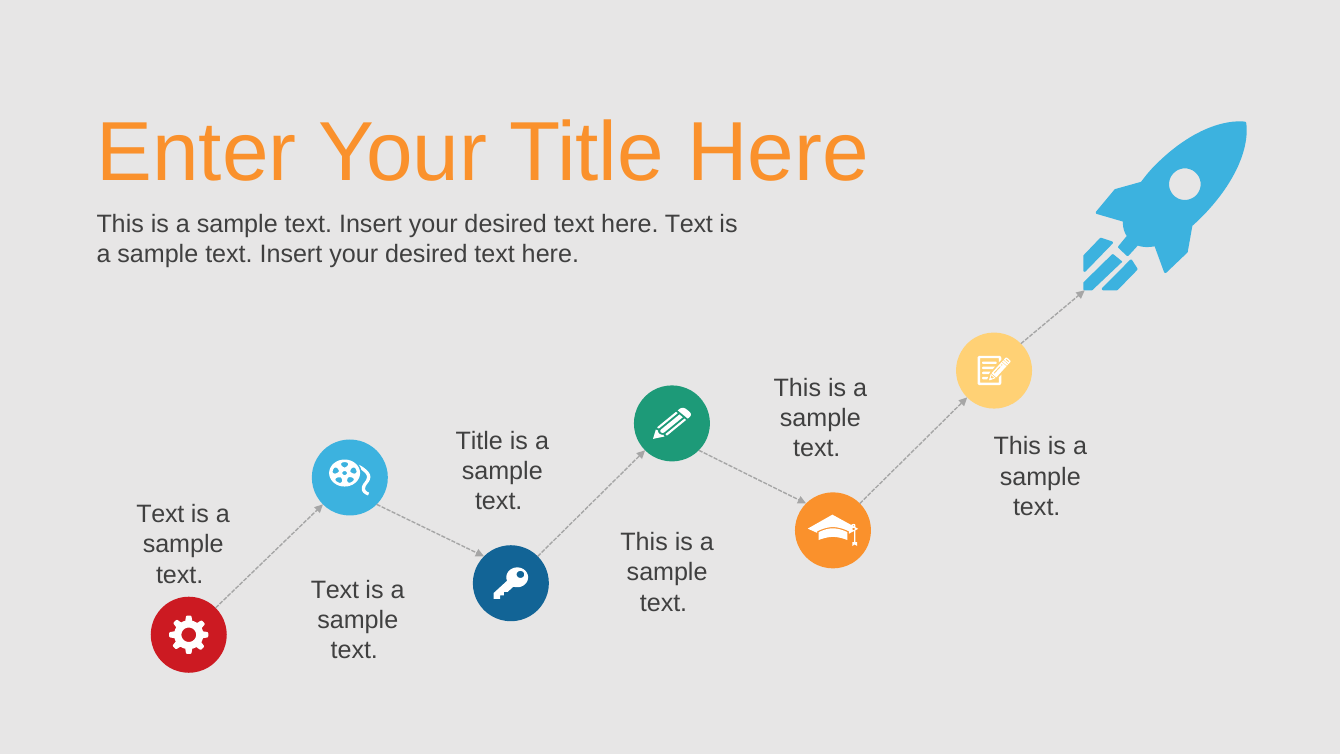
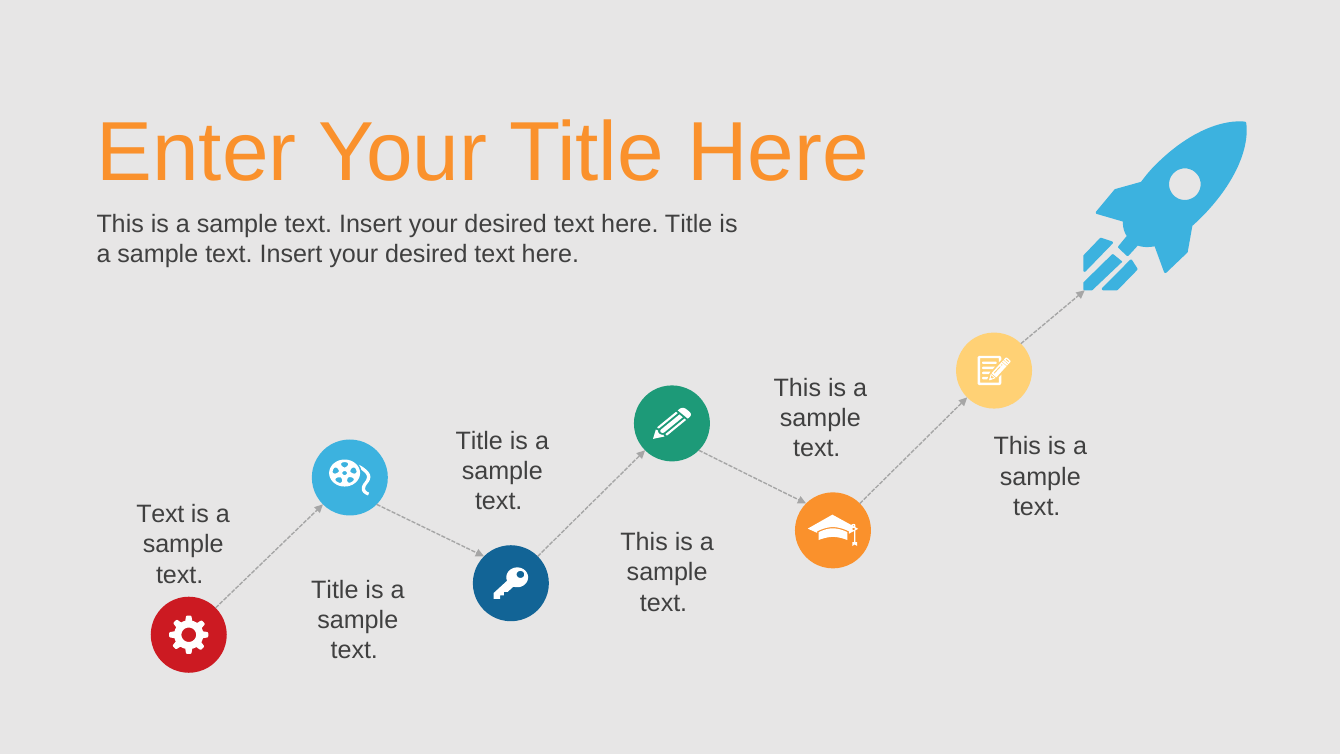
here Text: Text -> Title
Text at (335, 590): Text -> Title
